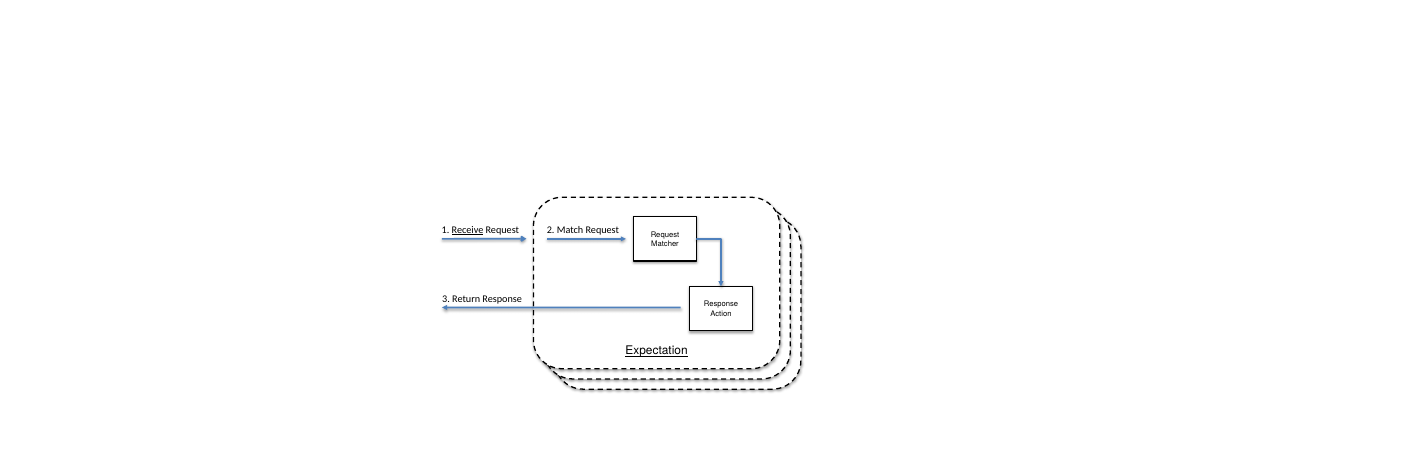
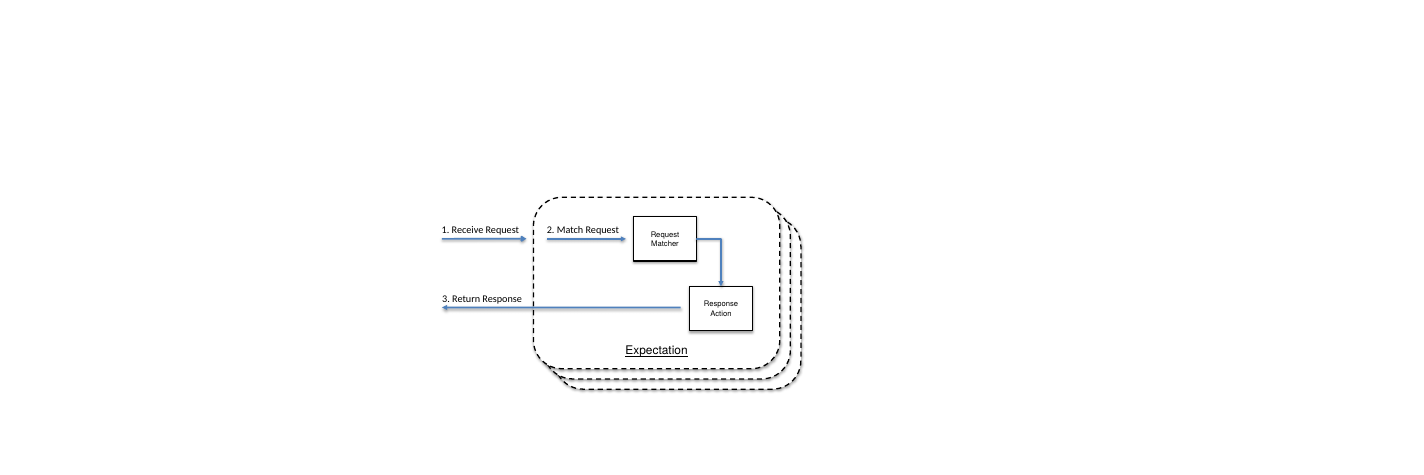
Receive underline: present -> none
